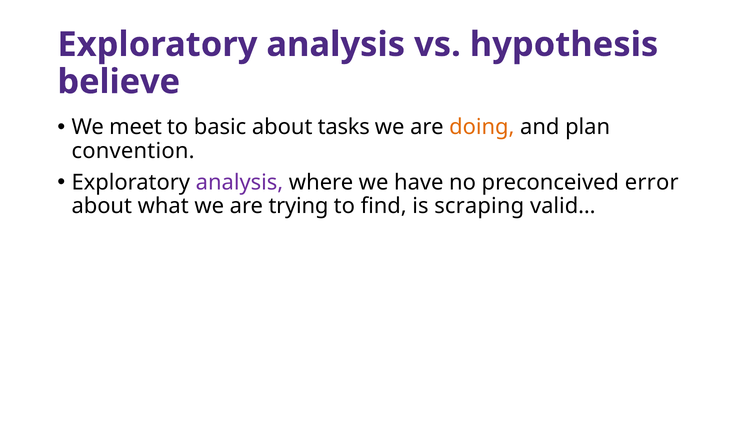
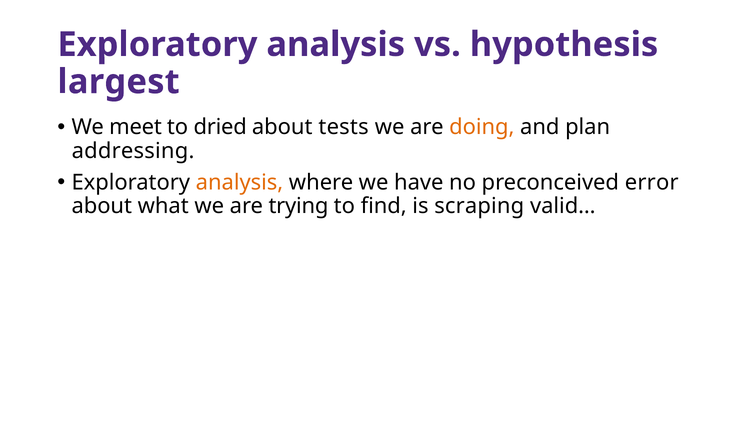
believe: believe -> largest
basic: basic -> dried
tasks: tasks -> tests
convention: convention -> addressing
analysis at (239, 183) colour: purple -> orange
